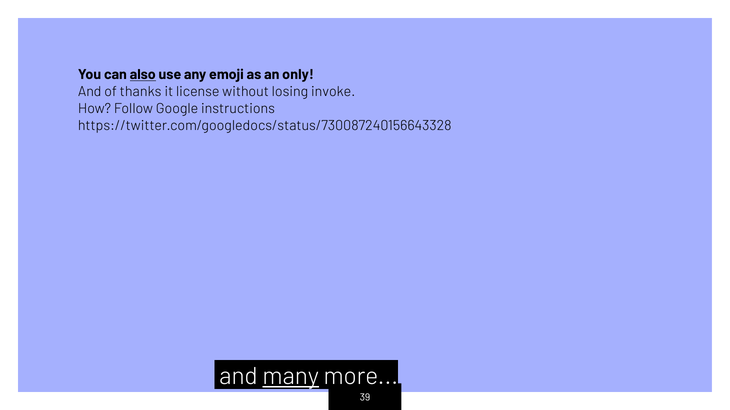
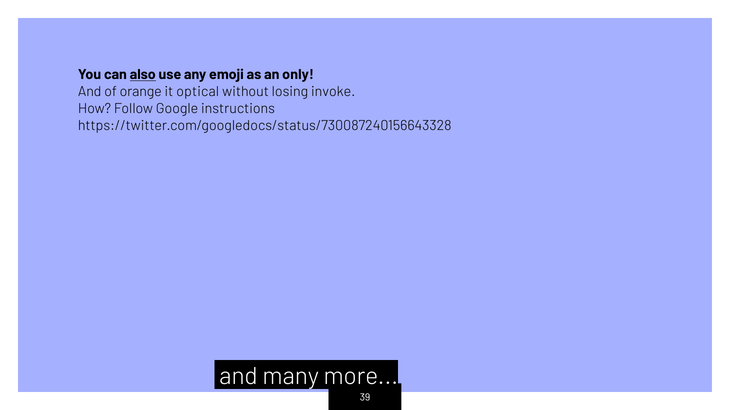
thanks: thanks -> orange
license: license -> optical
many underline: present -> none
